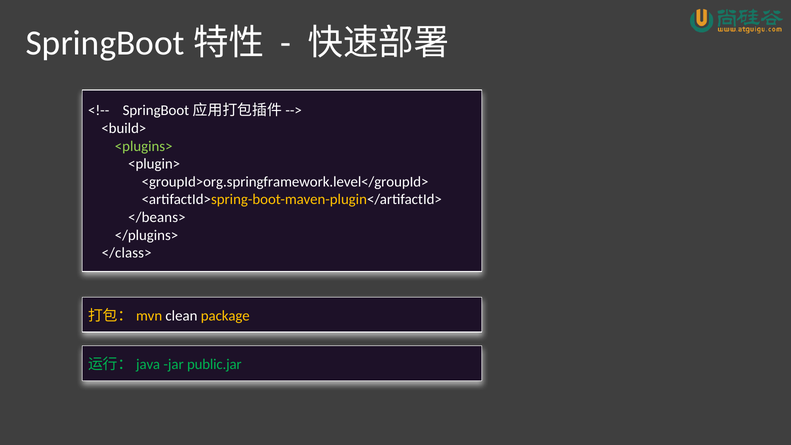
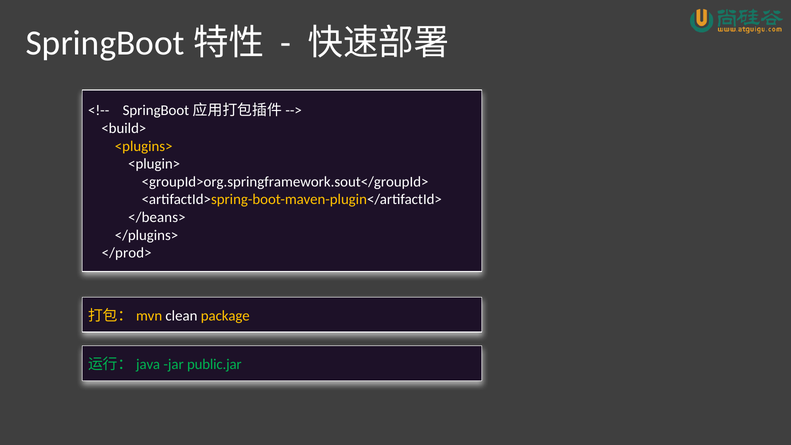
<plugins> colour: light green -> yellow
<groupId>org.springframework.level</groupId>: <groupId>org.springframework.level</groupId> -> <groupId>org.springframework.sout</groupId>
</class>: </class> -> </prod>
